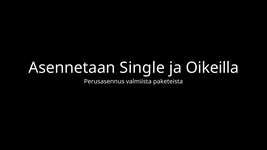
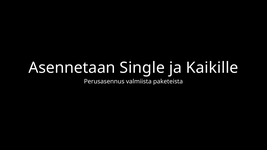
Oikeilla: Oikeilla -> Kaikille
